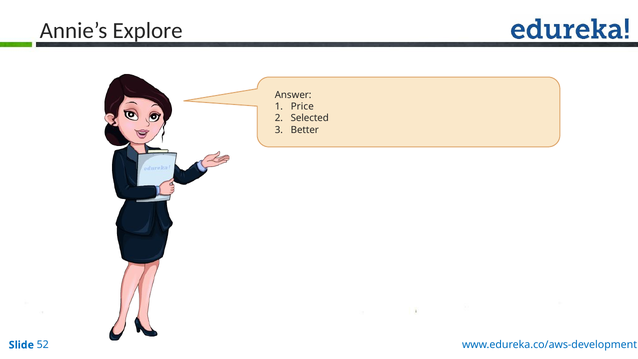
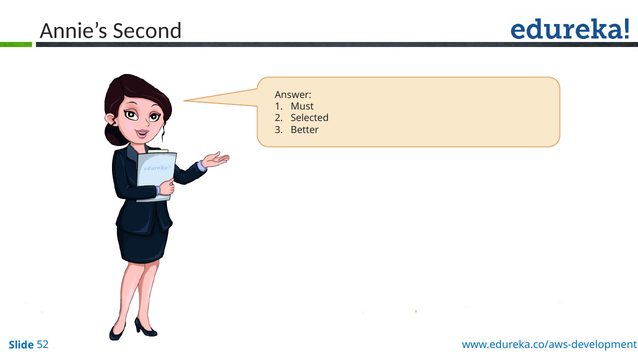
Explore: Explore -> Second
Price: Price -> Must
